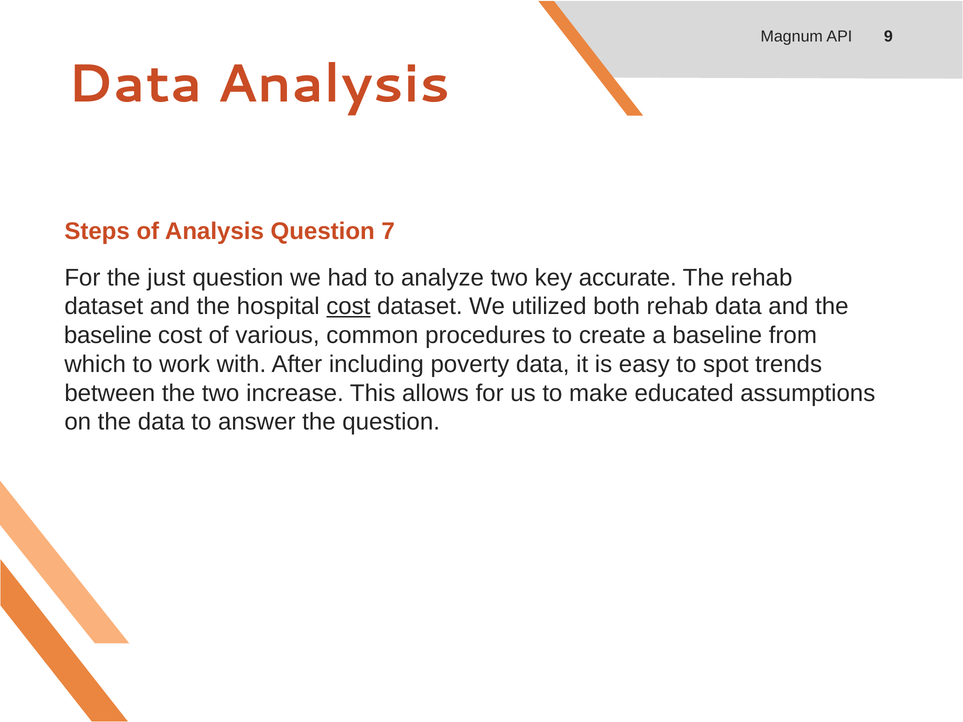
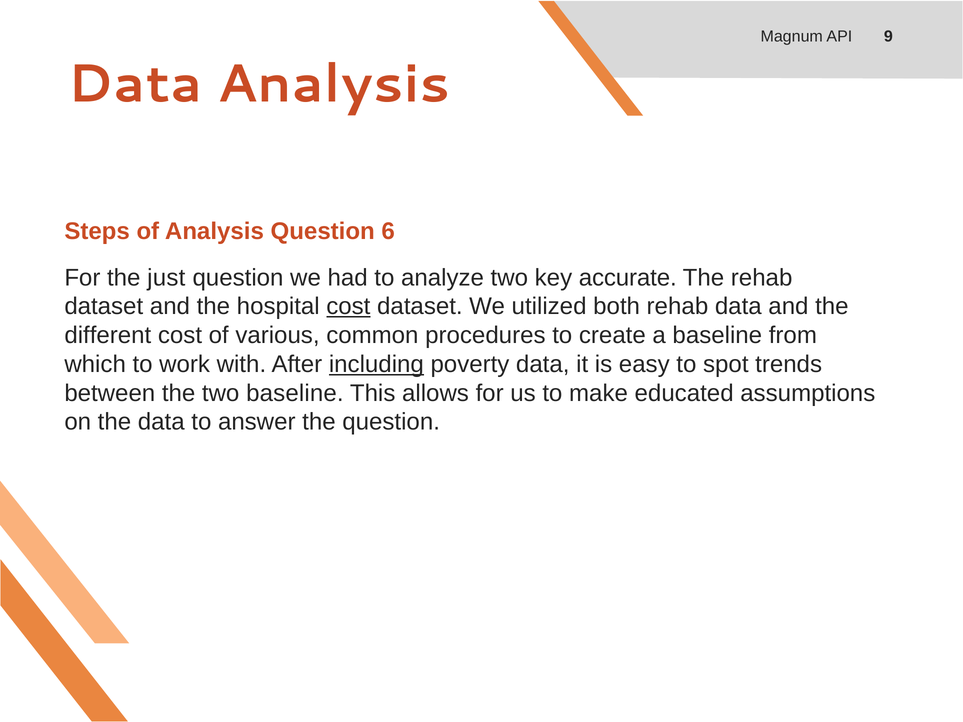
7: 7 -> 6
baseline at (108, 335): baseline -> different
including underline: none -> present
two increase: increase -> baseline
